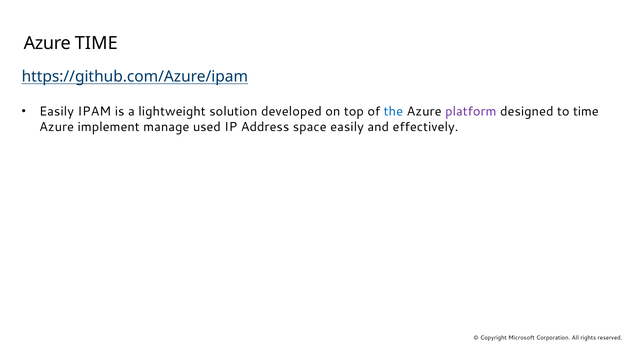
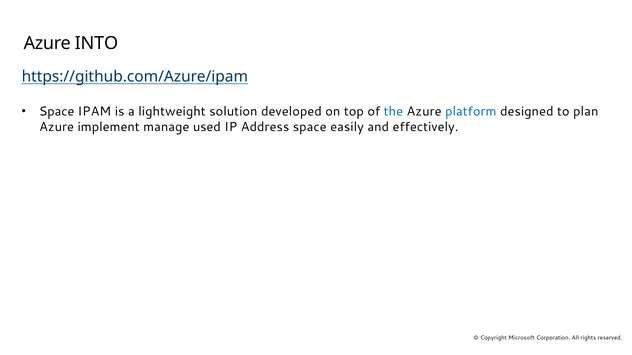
Azure TIME: TIME -> INTO
Easily at (57, 112): Easily -> Space
platform colour: purple -> blue
to time: time -> plan
